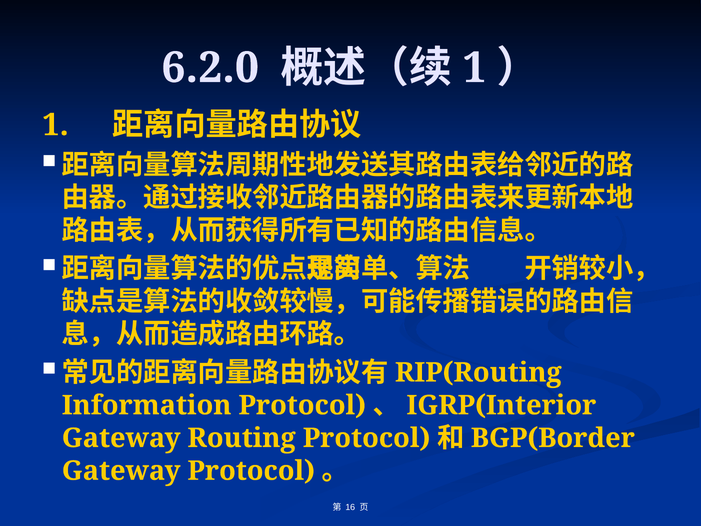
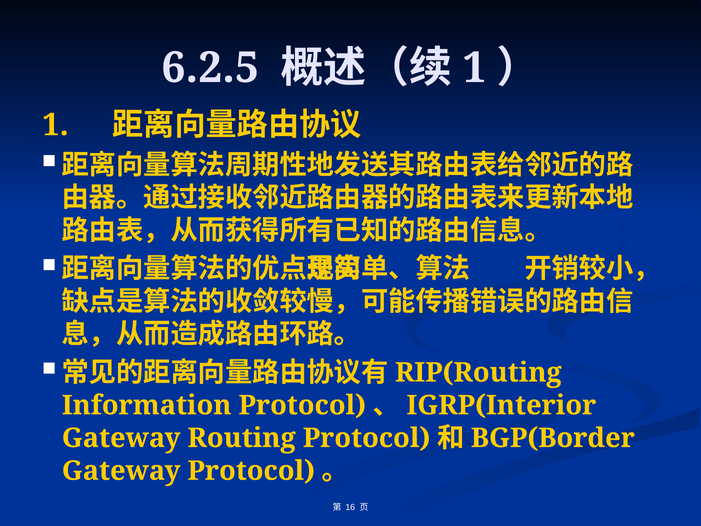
6.2.0: 6.2.0 -> 6.2.5
